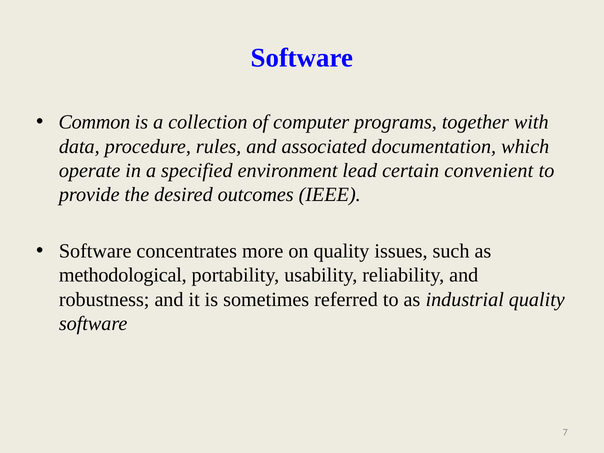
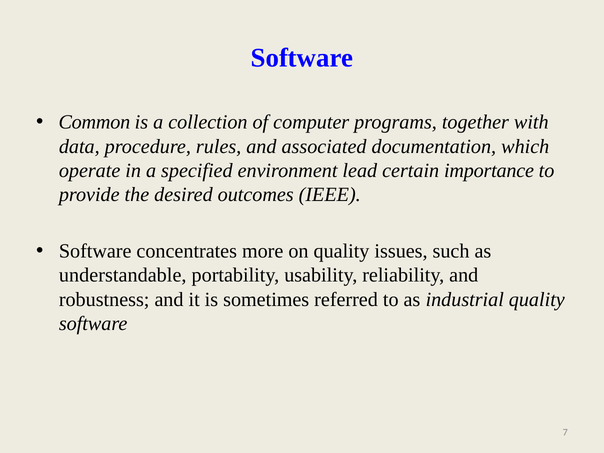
convenient: convenient -> importance
methodological: methodological -> understandable
